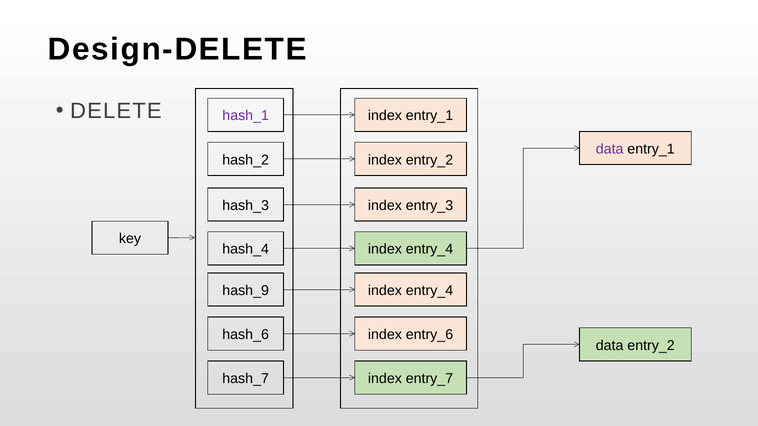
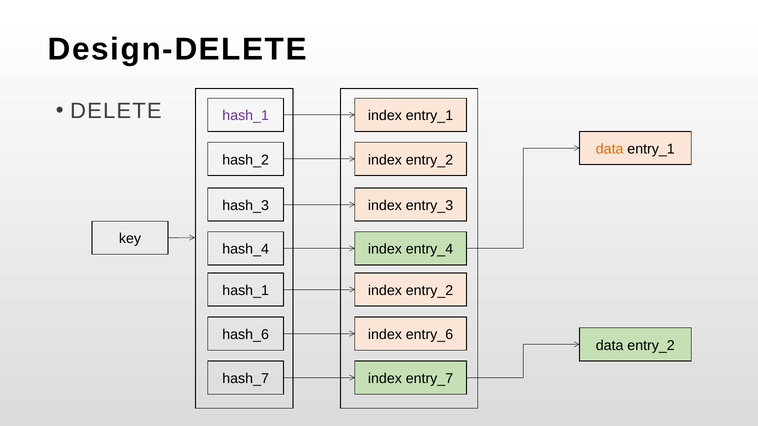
data at (610, 149) colour: purple -> orange
hash_9 at (246, 291): hash_9 -> hash_1
entry_4 at (430, 291): entry_4 -> entry_2
